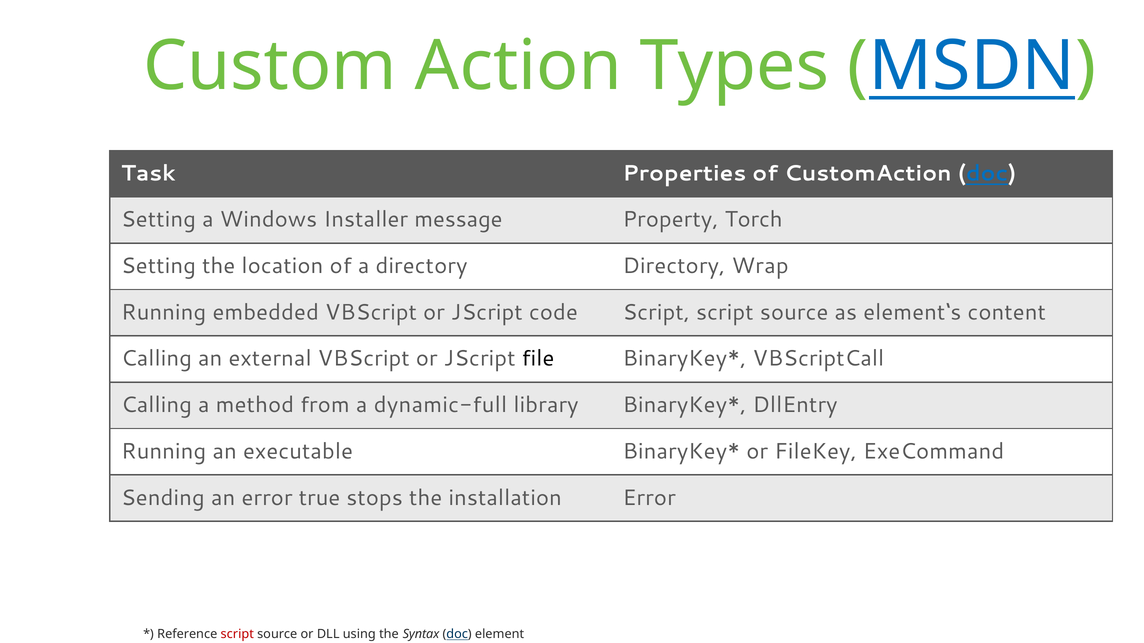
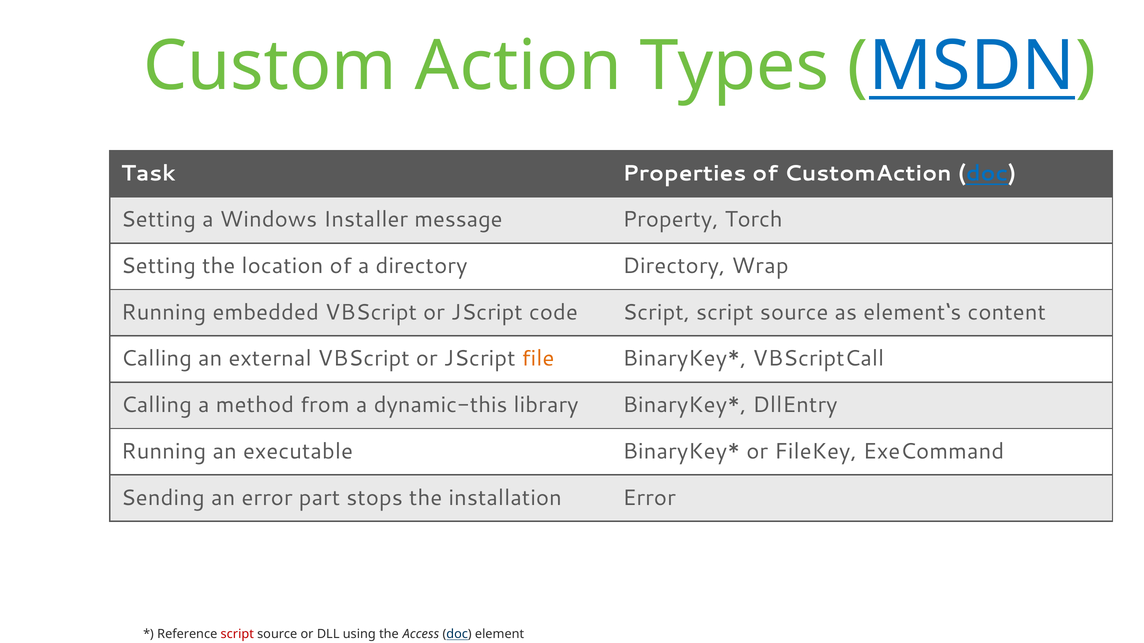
file colour: black -> orange
dynamic-full: dynamic-full -> dynamic-this
true: true -> part
Syntax: Syntax -> Access
